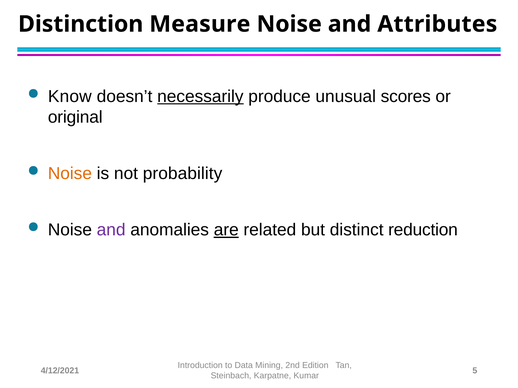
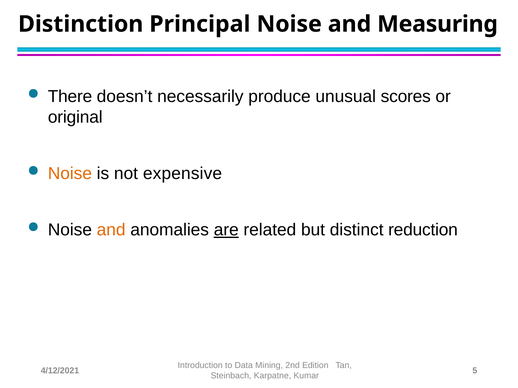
Measure: Measure -> Principal
Attributes: Attributes -> Measuring
Know: Know -> There
necessarily underline: present -> none
probability: probability -> expensive
and at (111, 230) colour: purple -> orange
